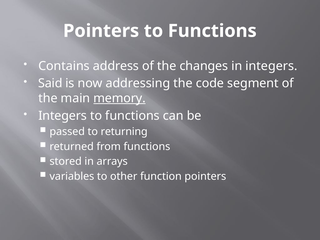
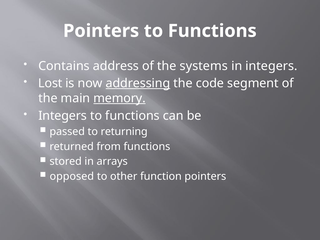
changes: changes -> systems
Said: Said -> Lost
addressing underline: none -> present
variables: variables -> opposed
